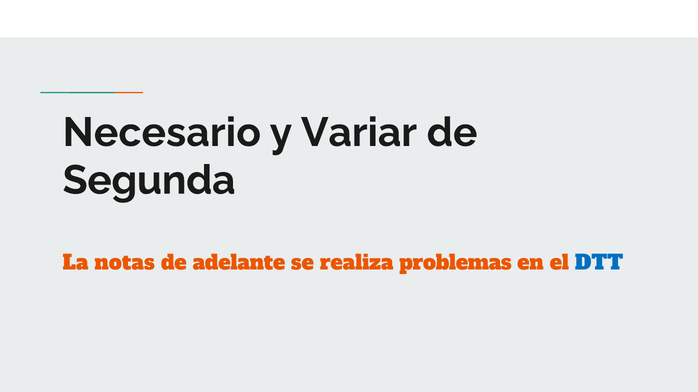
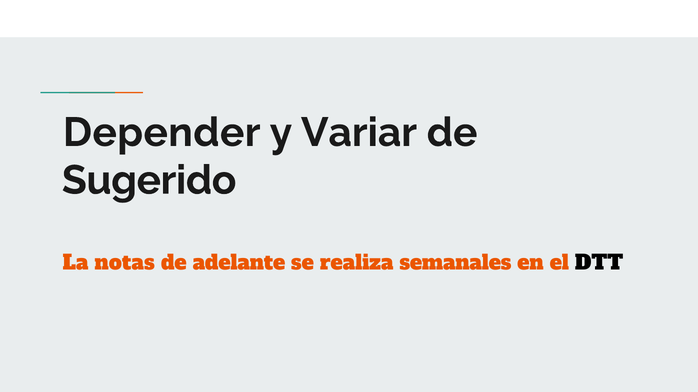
Necesario: Necesario -> Depender
Segunda: Segunda -> Sugerido
problemas: problemas -> semanales
DTT colour: blue -> black
